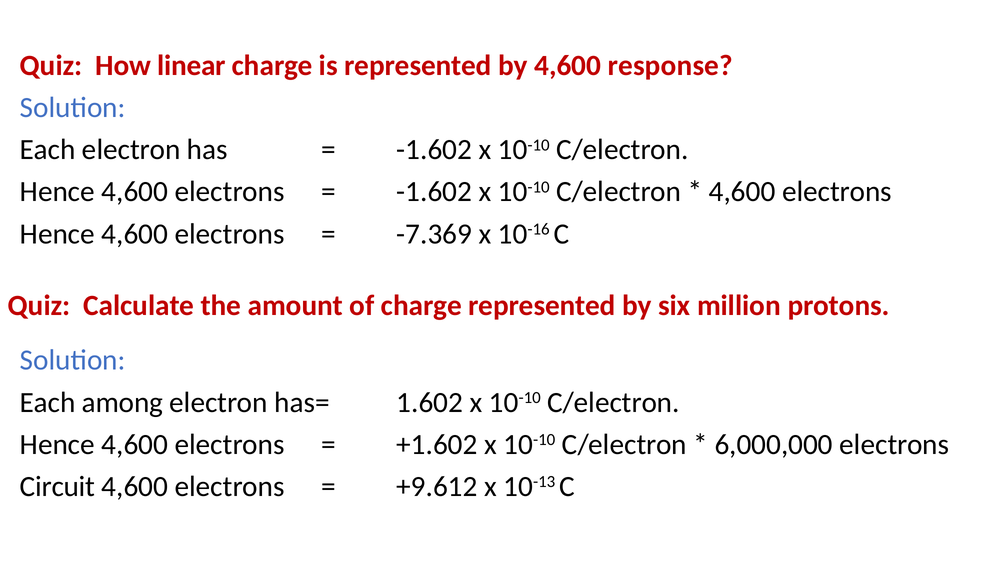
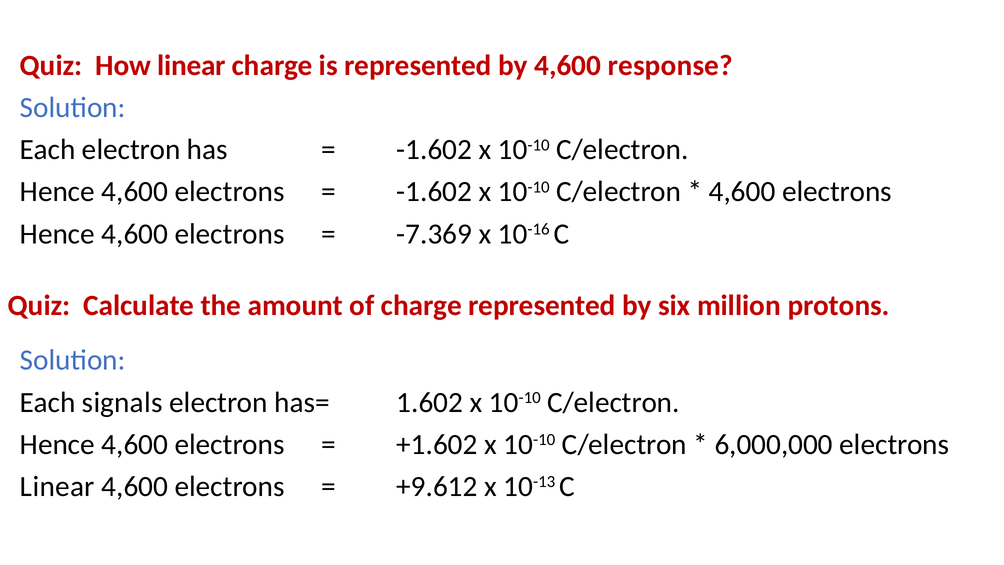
among: among -> signals
Circuit at (58, 486): Circuit -> Linear
